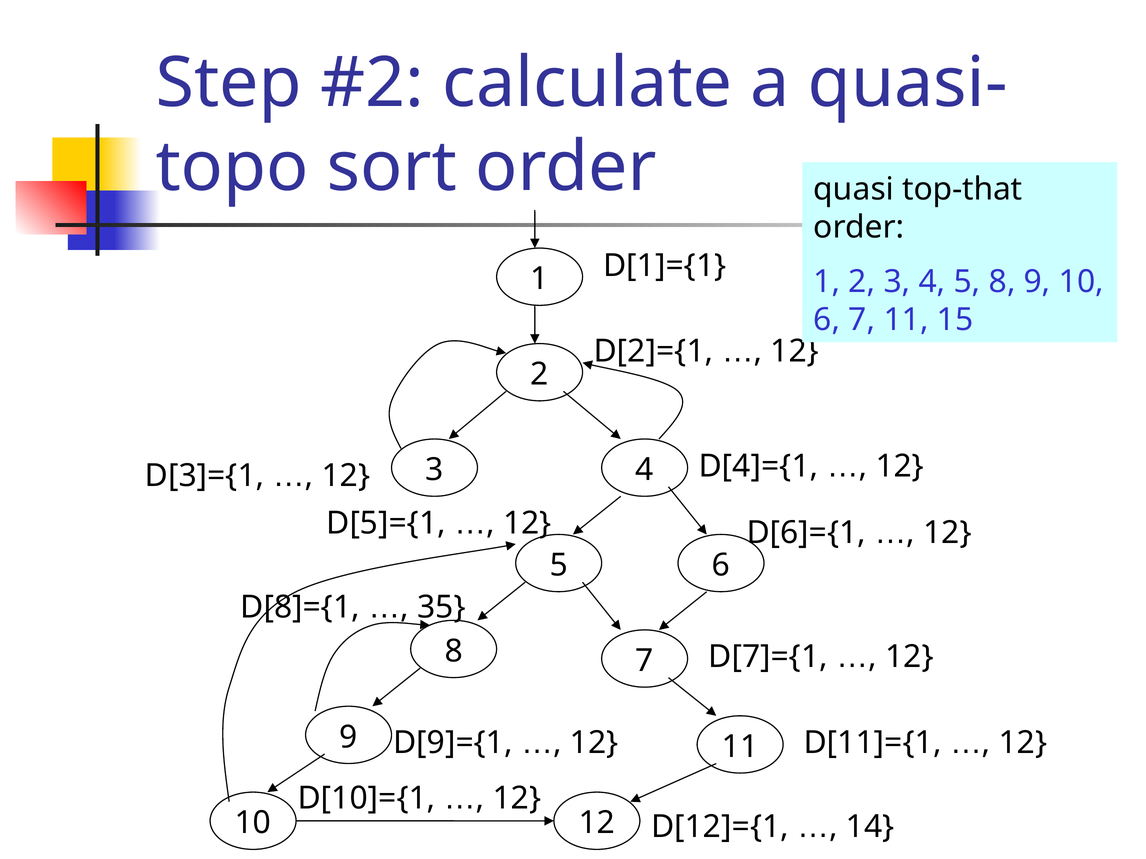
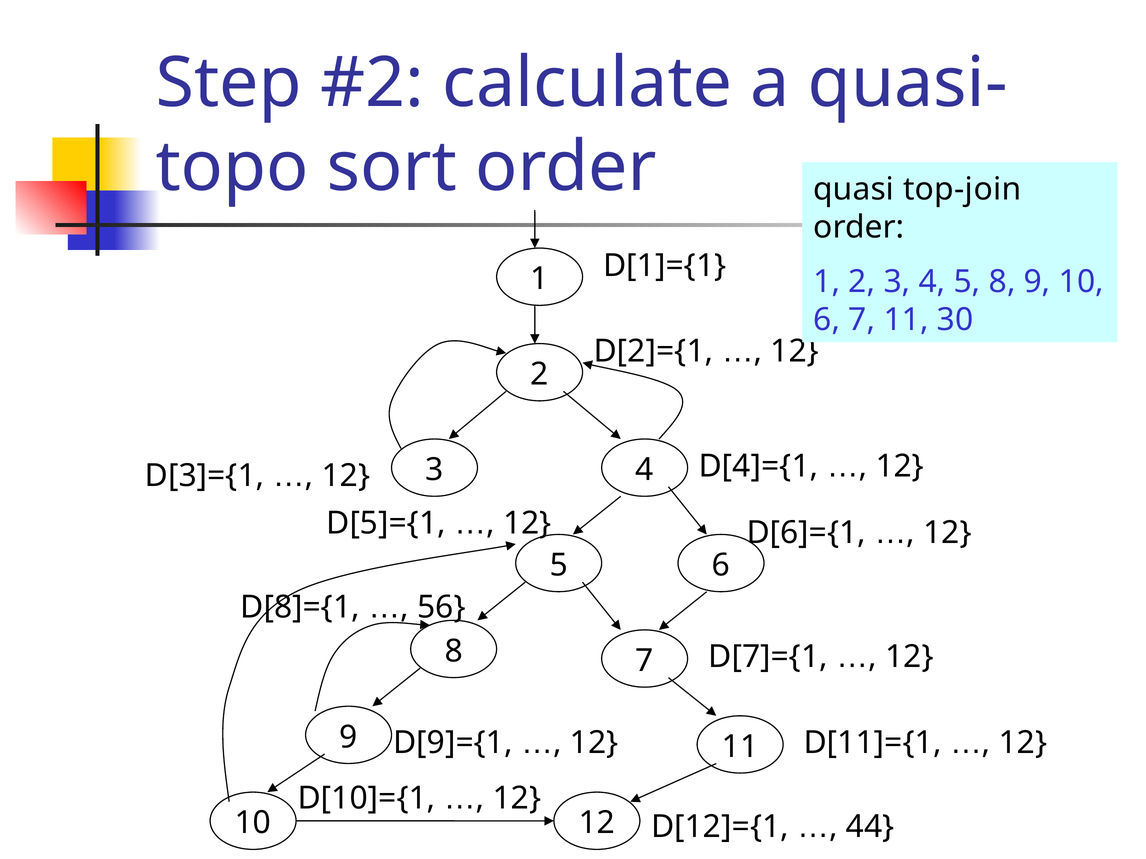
top-that: top-that -> top-join
15: 15 -> 30
35: 35 -> 56
14: 14 -> 44
